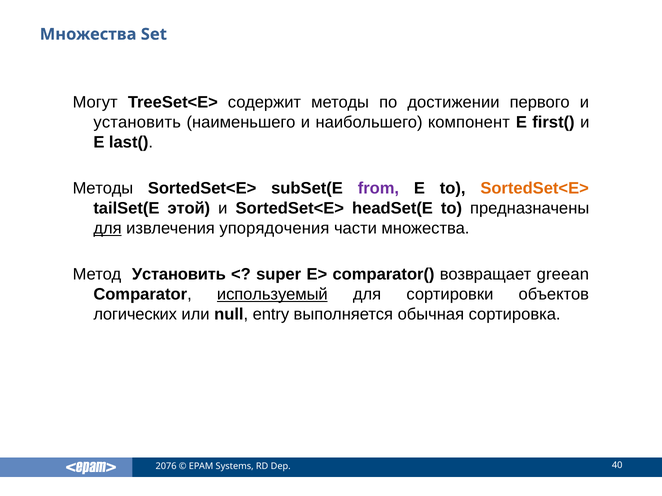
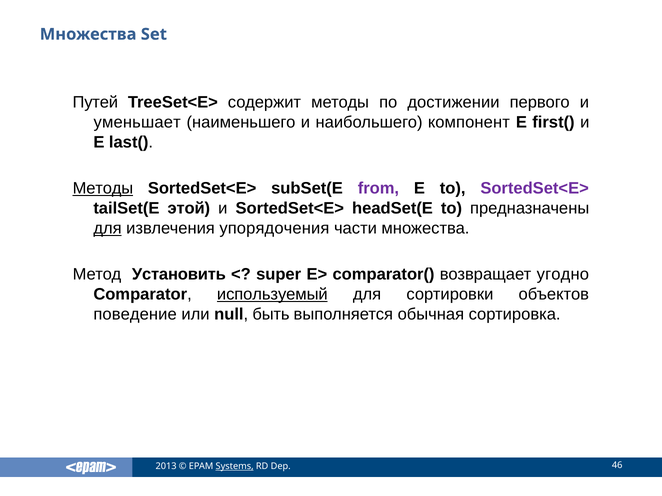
Могут: Могут -> Путей
установить at (137, 122): установить -> уменьшает
Методы at (103, 189) underline: none -> present
SortedSet<E> at (535, 189) colour: orange -> purple
greean: greean -> угодно
логических: логических -> поведение
entry: entry -> быть
2076: 2076 -> 2013
Systems underline: none -> present
40: 40 -> 46
